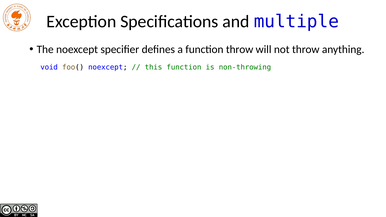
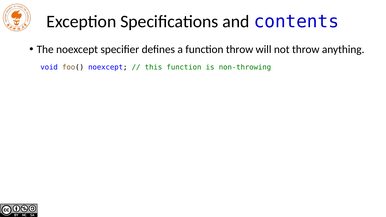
multiple: multiple -> contents
